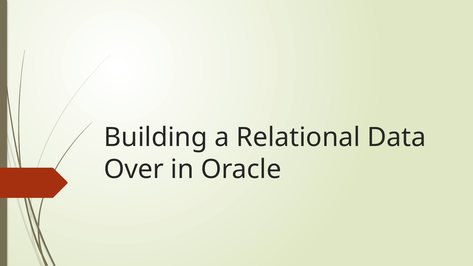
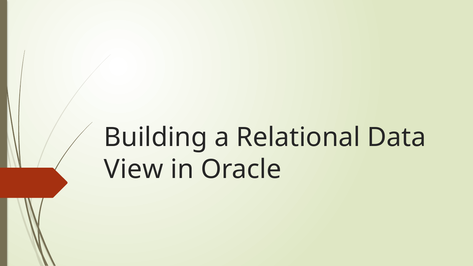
Over: Over -> View
